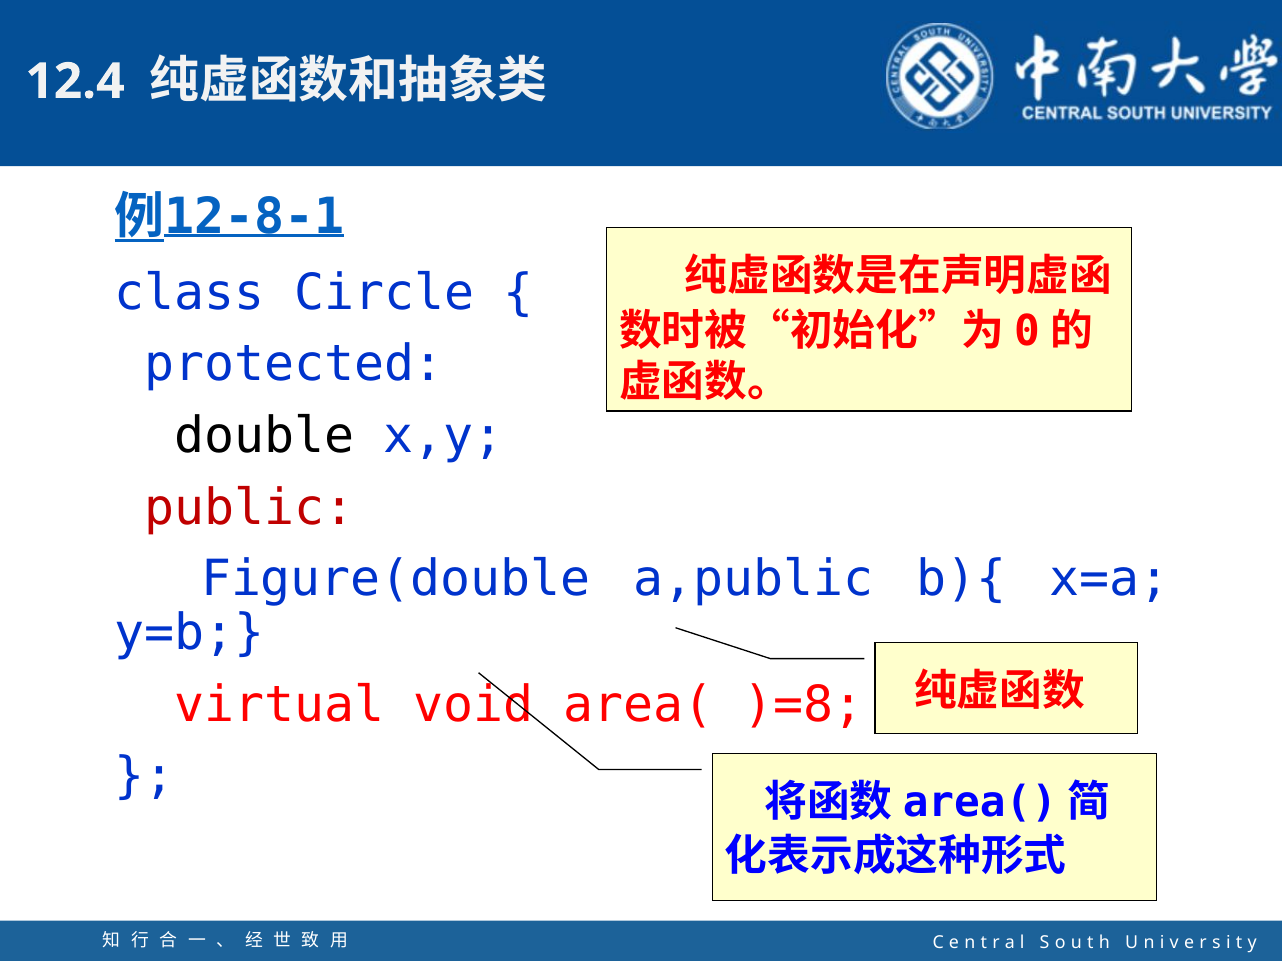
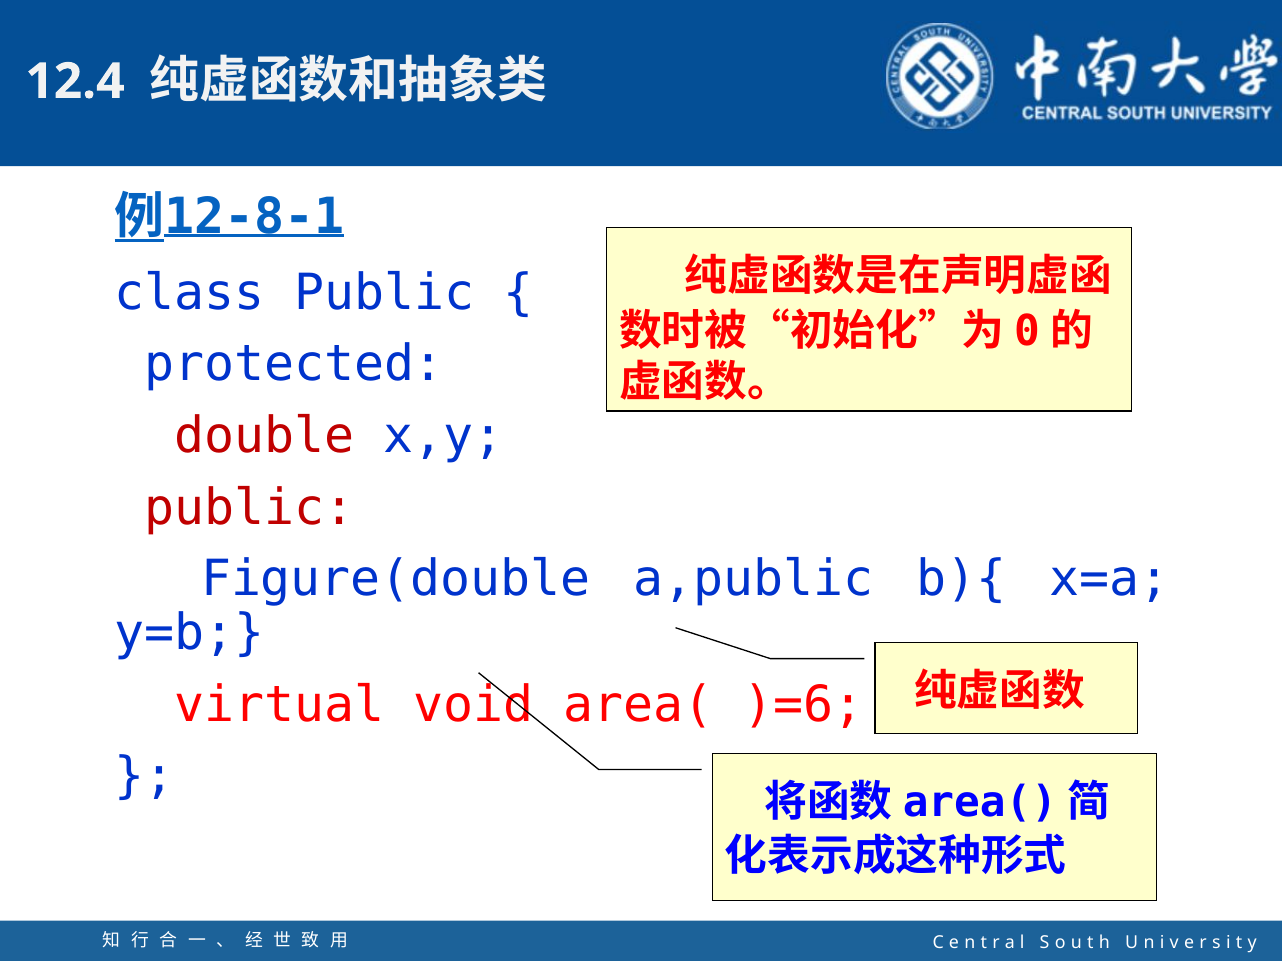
class Circle: Circle -> Public
double colour: black -> red
)=8: )=8 -> )=6
